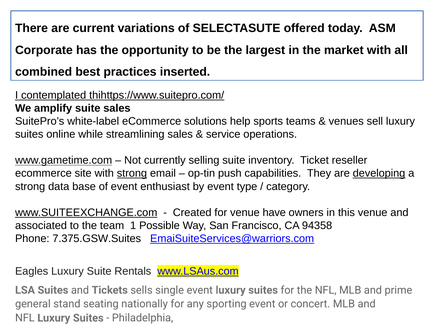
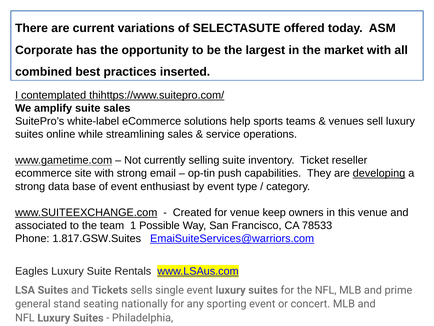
strong at (132, 173) underline: present -> none
have: have -> keep
94358: 94358 -> 78533
7.375.GSW.Suites: 7.375.GSW.Suites -> 1.817.GSW.Suites
